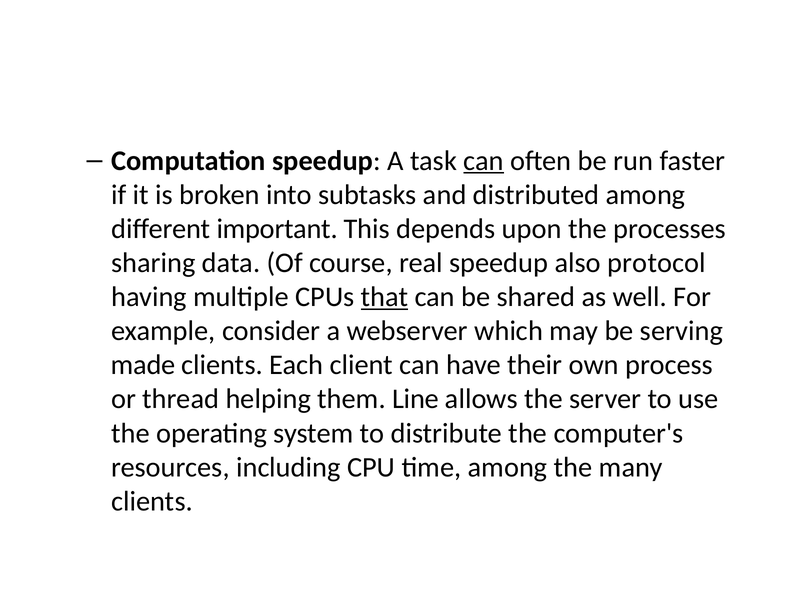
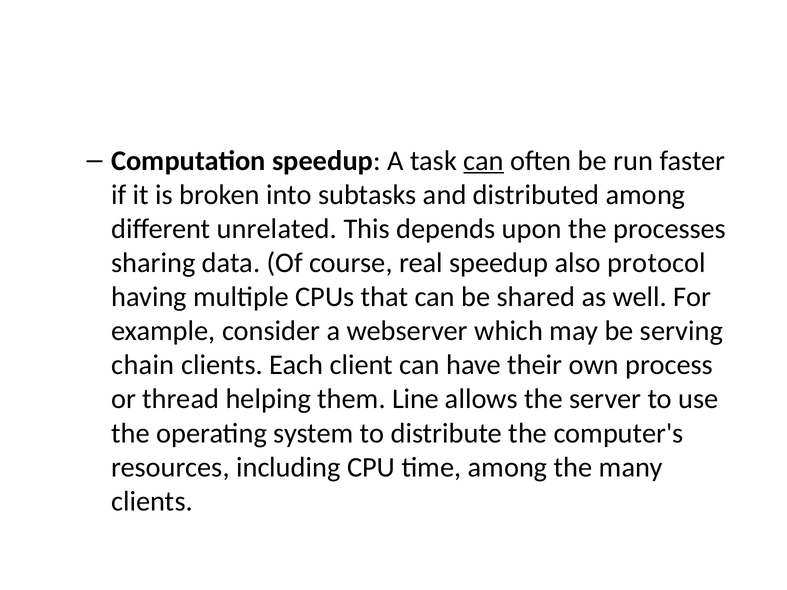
important: important -> unrelated
that underline: present -> none
made: made -> chain
